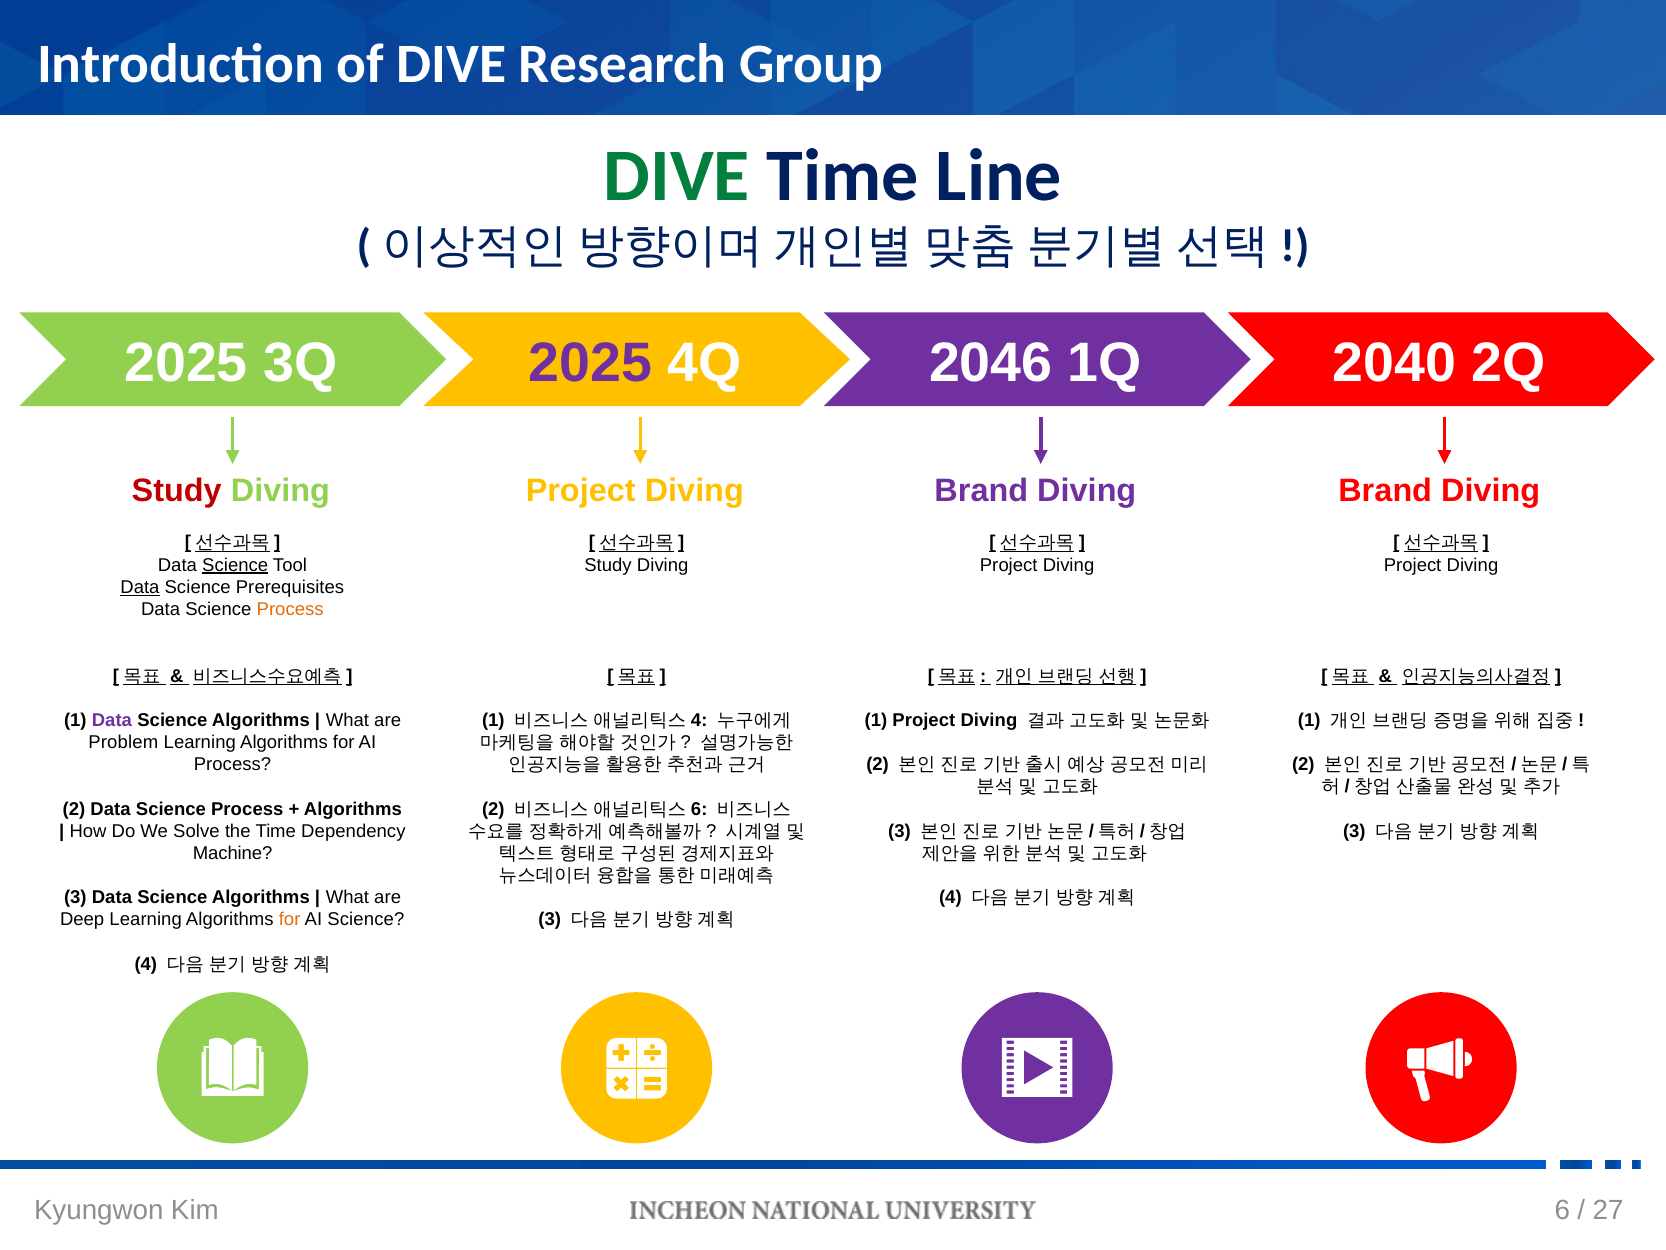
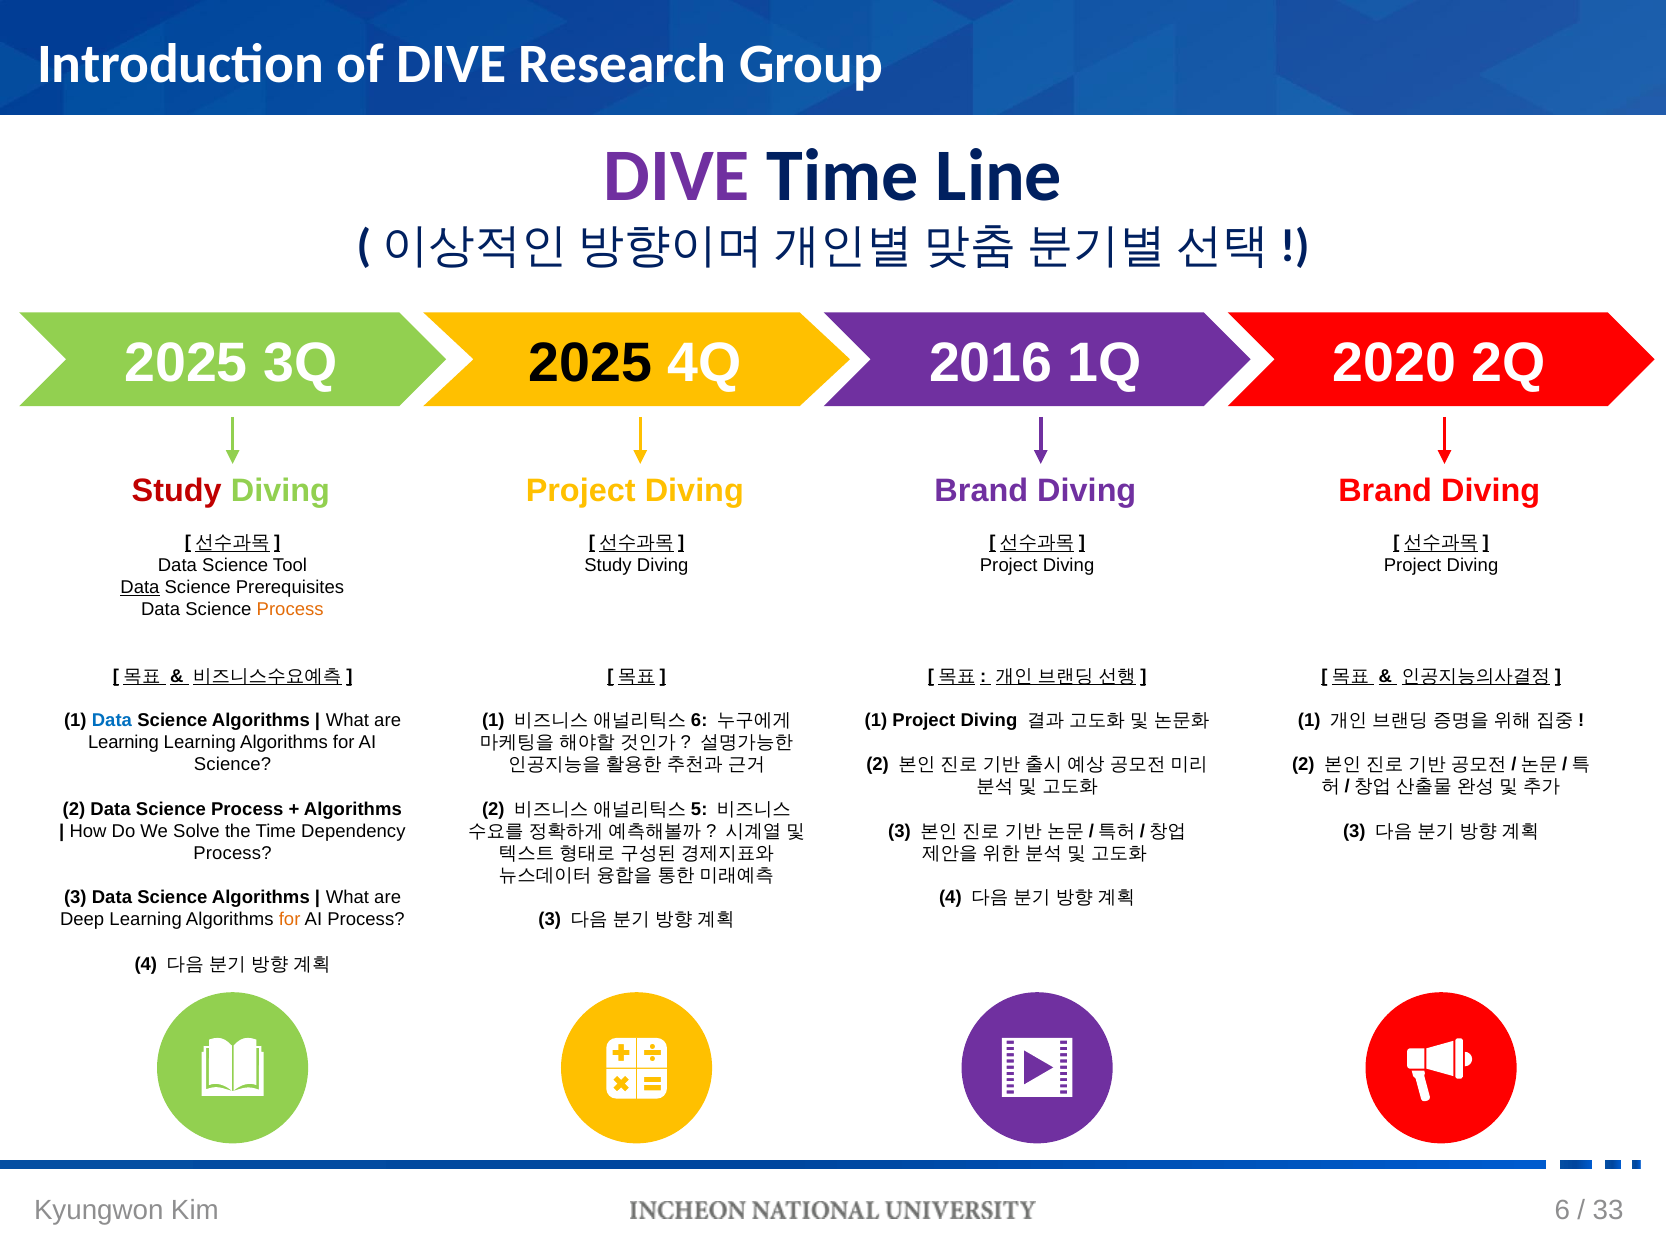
DIVE at (677, 176) colour: green -> purple
2025 at (590, 363) colour: purple -> black
2046: 2046 -> 2016
2040: 2040 -> 2020
Science at (235, 565) underline: present -> none
Data at (112, 720) colour: purple -> blue
4 at (699, 720): 4 -> 6
Problem at (123, 742): Problem -> Learning
Process at (233, 764): Process -> Science
6 at (699, 809): 6 -> 5
Machine at (233, 853): Machine -> Process
AI Science: Science -> Process
27: 27 -> 33
